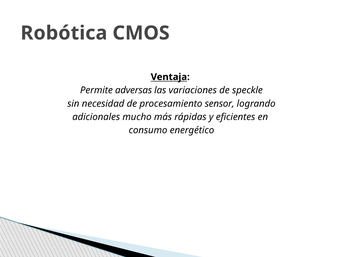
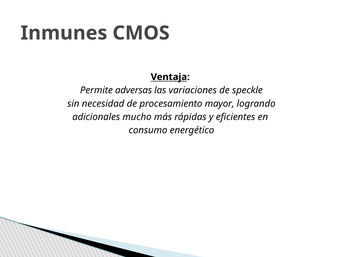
Robótica: Robótica -> Inmunes
sensor: sensor -> mayor
